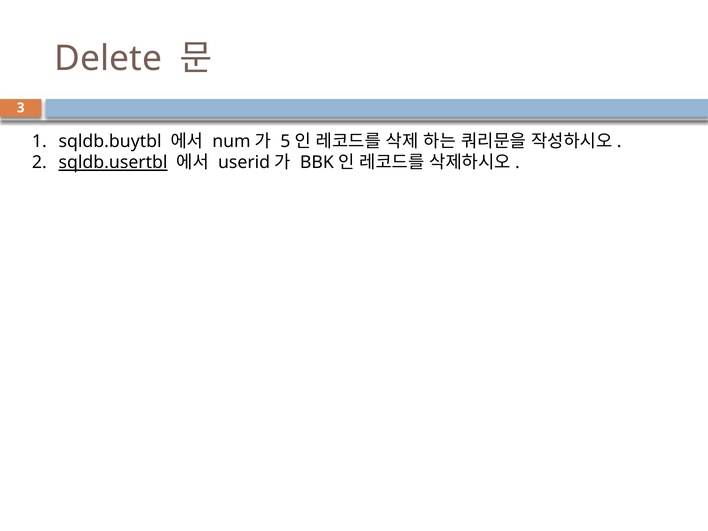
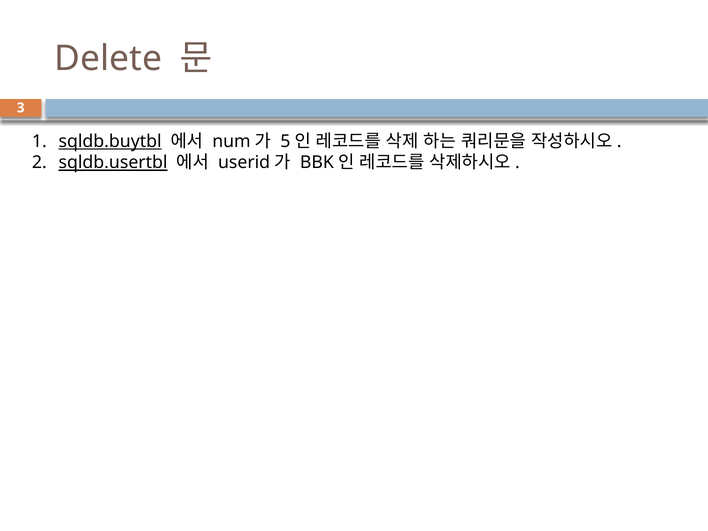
sqldb.buytbl underline: none -> present
